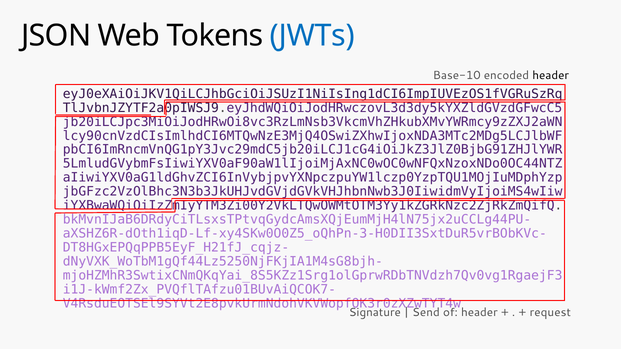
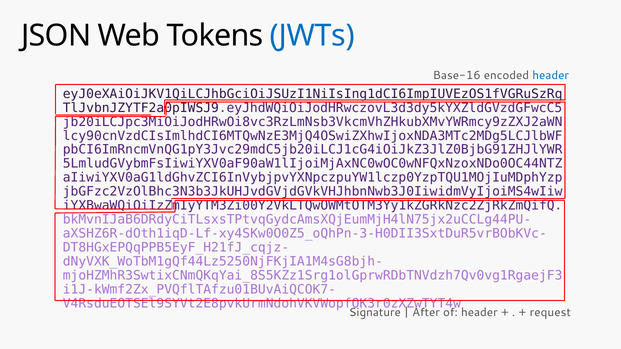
Base-10: Base-10 -> Base-16
header at (551, 75) colour: black -> blue
Send: Send -> After
